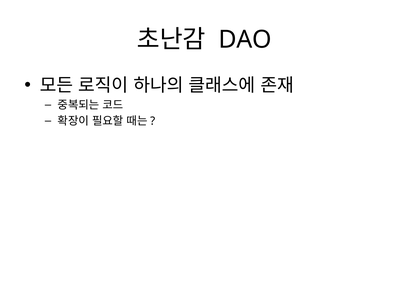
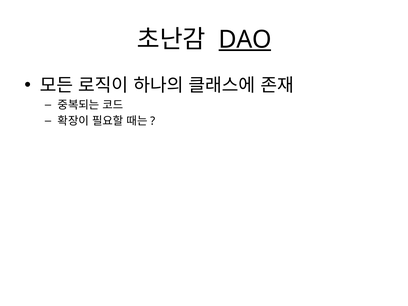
DAO underline: none -> present
